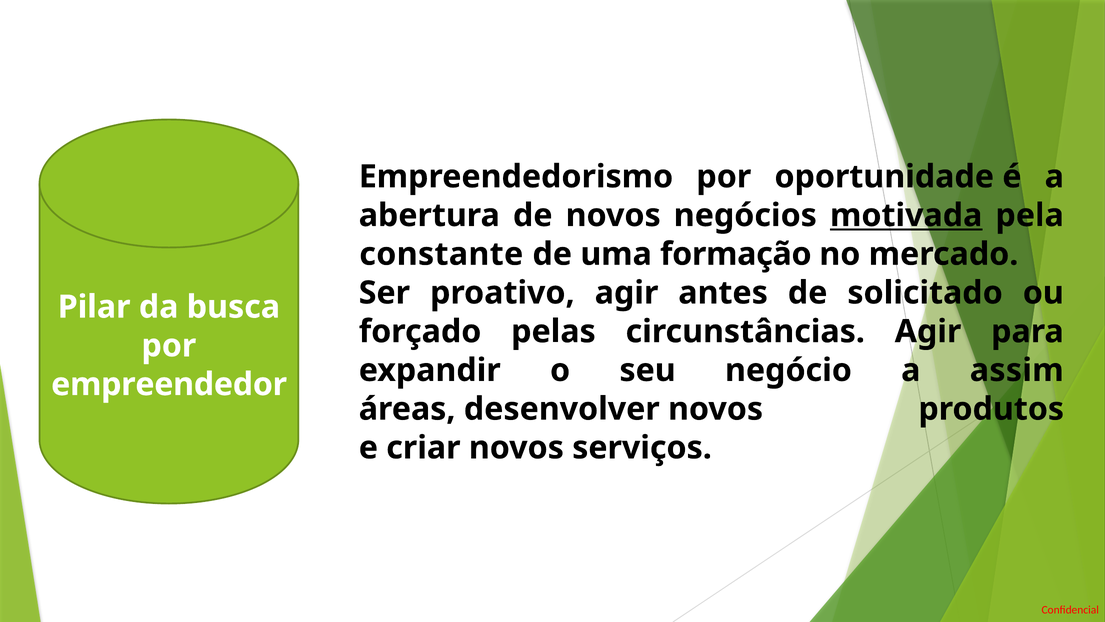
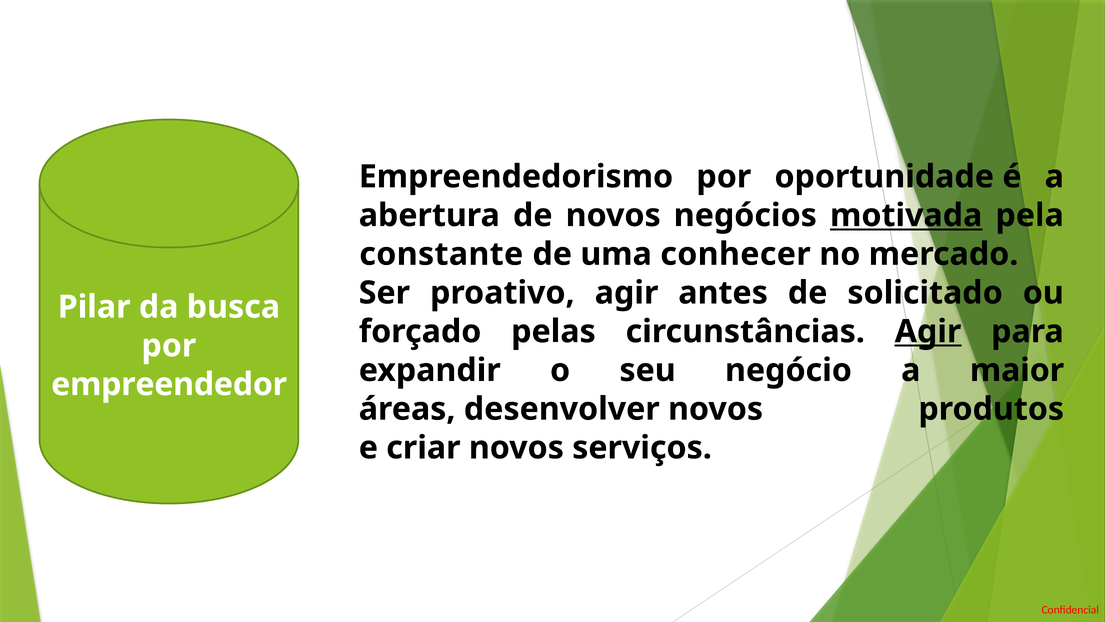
formação: formação -> conhecer
Agir at (928, 331) underline: none -> present
assim: assim -> maior
